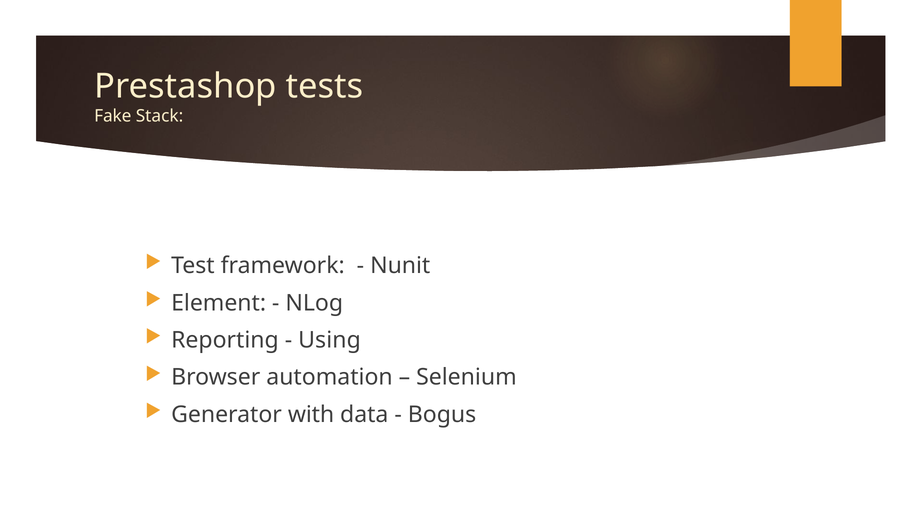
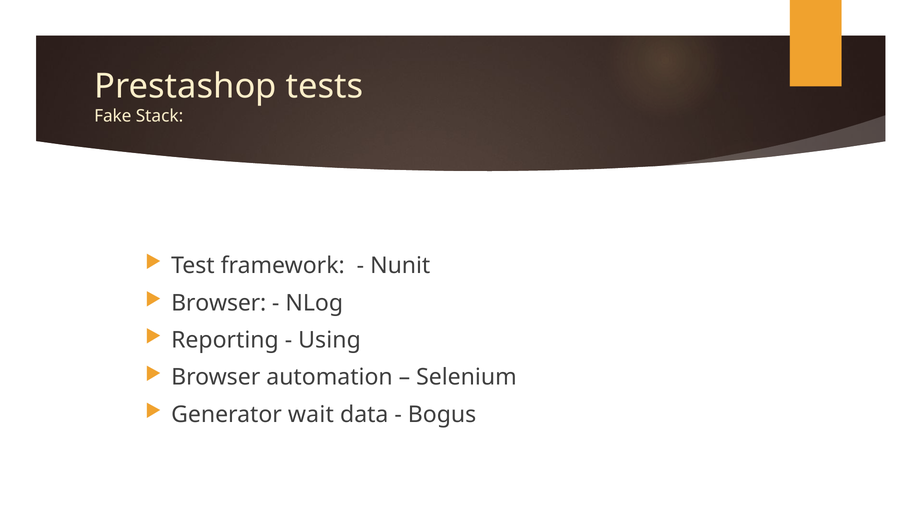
Element at (219, 303): Element -> Browser
with: with -> wait
